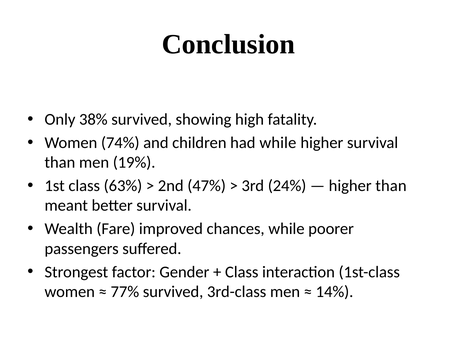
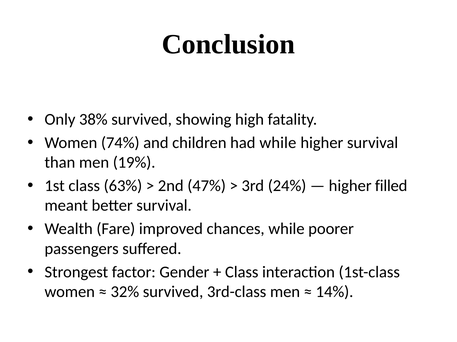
higher than: than -> filled
77%: 77% -> 32%
